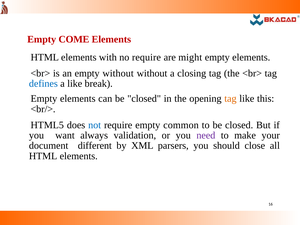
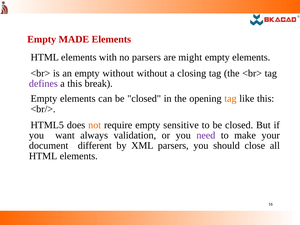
COME: COME -> MADE
no require: require -> parsers
defines colour: blue -> purple
a like: like -> this
not colour: blue -> orange
common: common -> sensitive
